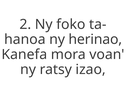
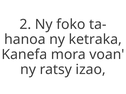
herinao: herinao -> ketraka
